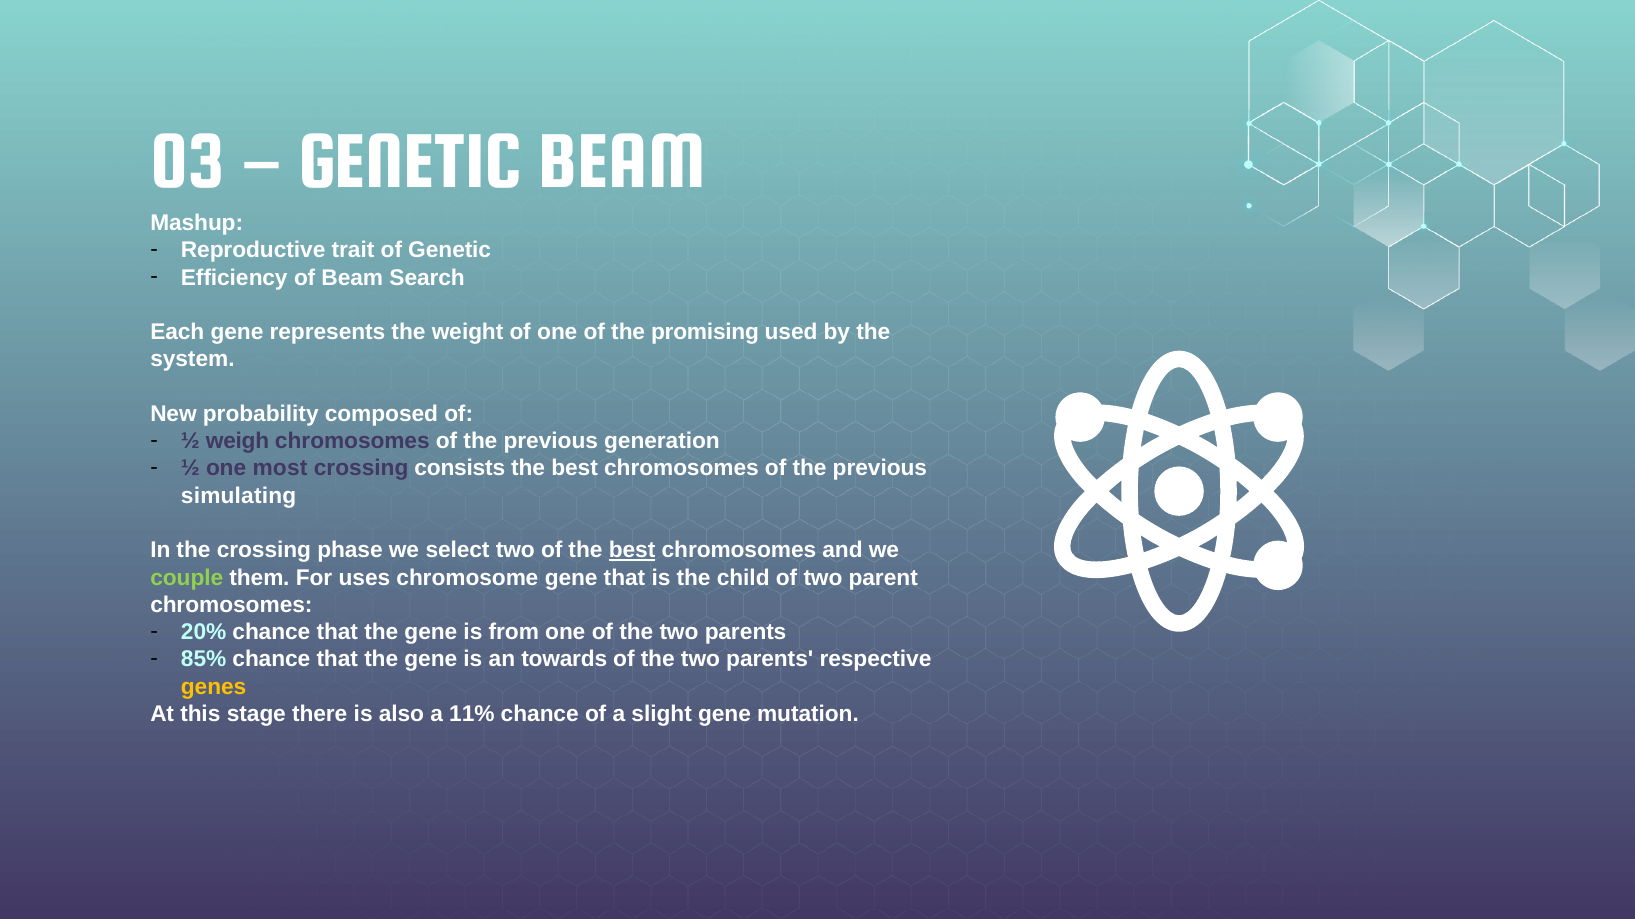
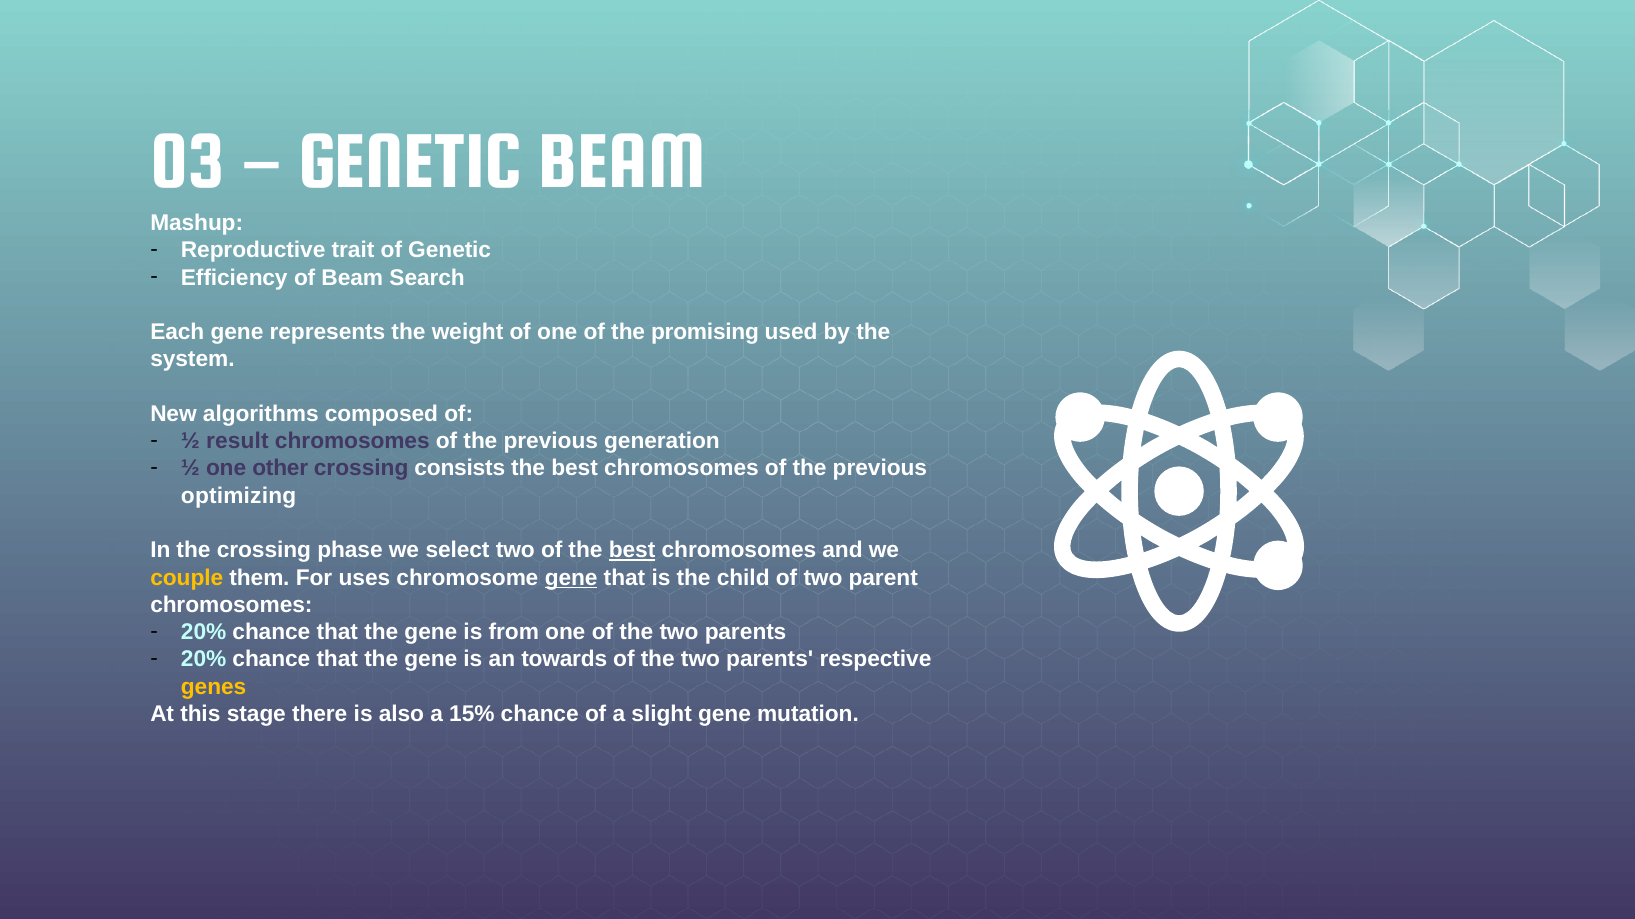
probability: probability -> algorithms
weigh: weigh -> result
most: most -> other
simulating: simulating -> optimizing
couple colour: light green -> yellow
gene at (571, 578) underline: none -> present
85% at (204, 660): 85% -> 20%
11%: 11% -> 15%
